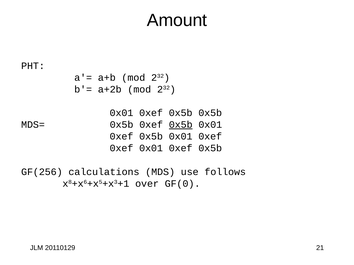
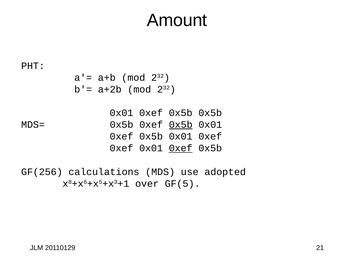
0xef at (181, 149) underline: none -> present
follows: follows -> adopted
GF(0: GF(0 -> GF(5
